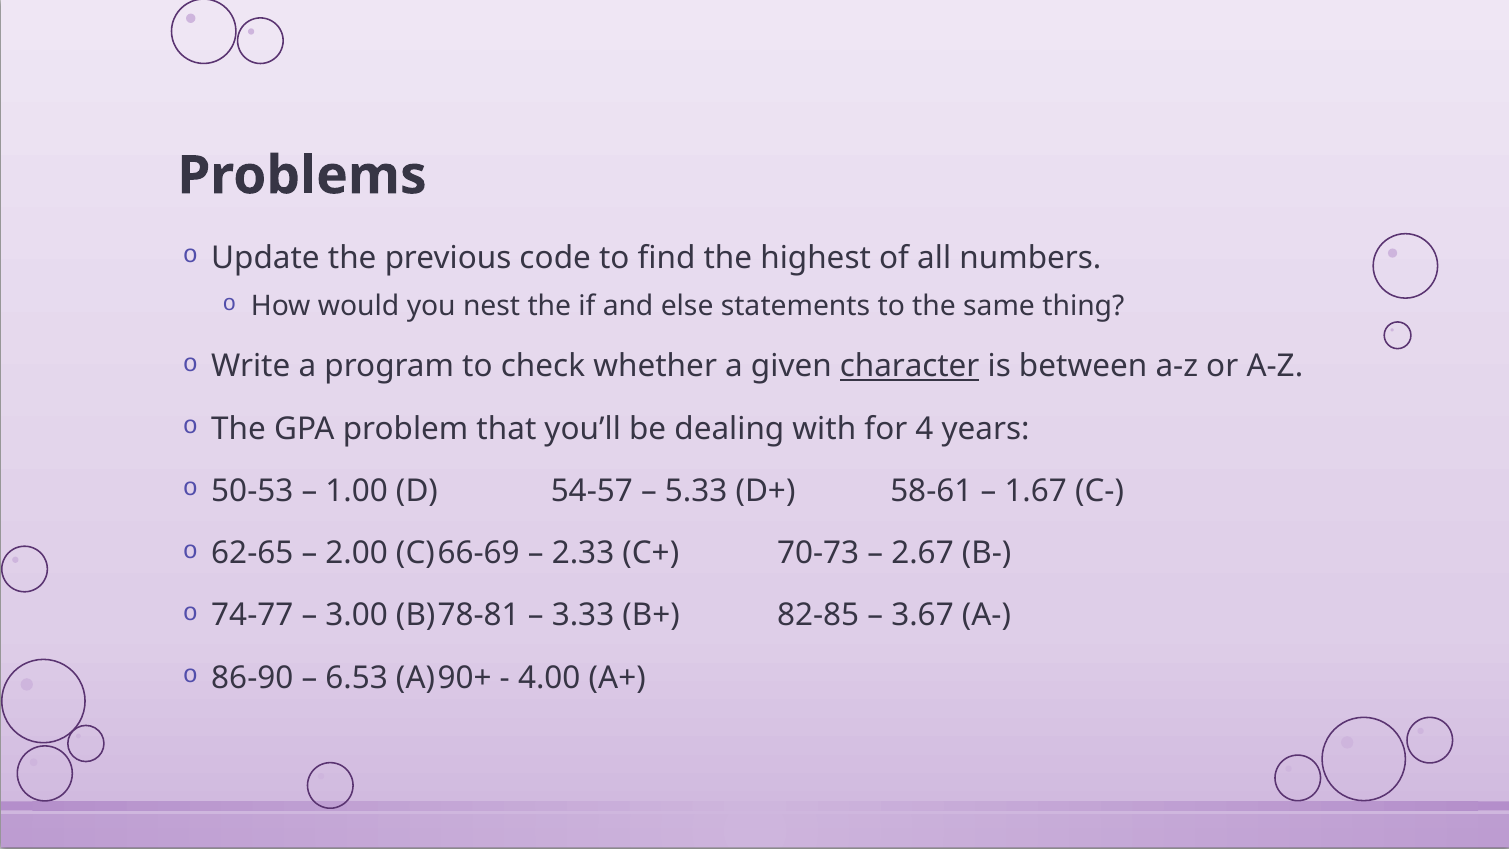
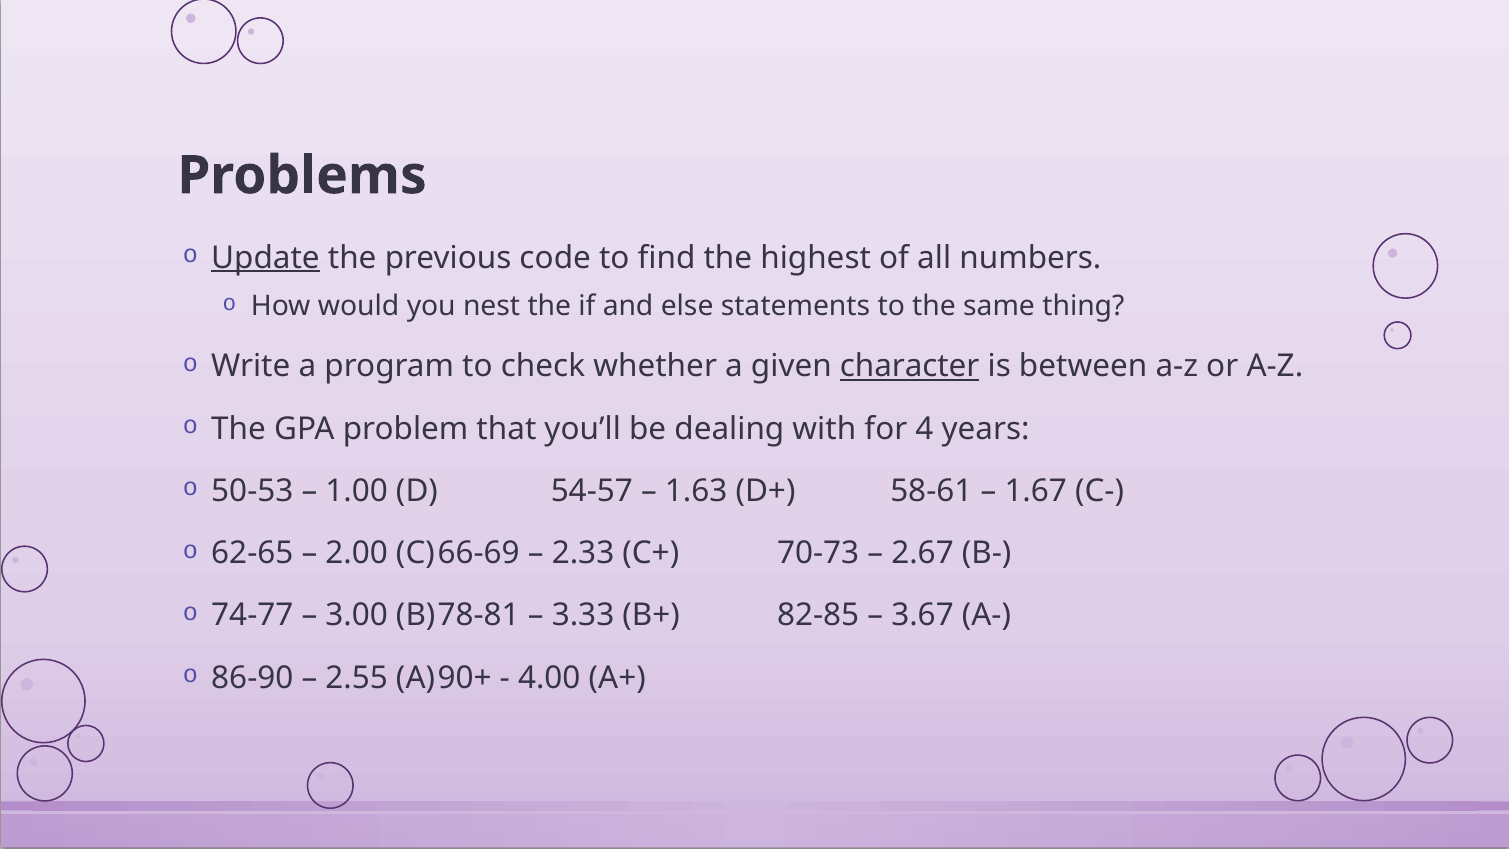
Update underline: none -> present
5.33: 5.33 -> 1.63
6.53: 6.53 -> 2.55
